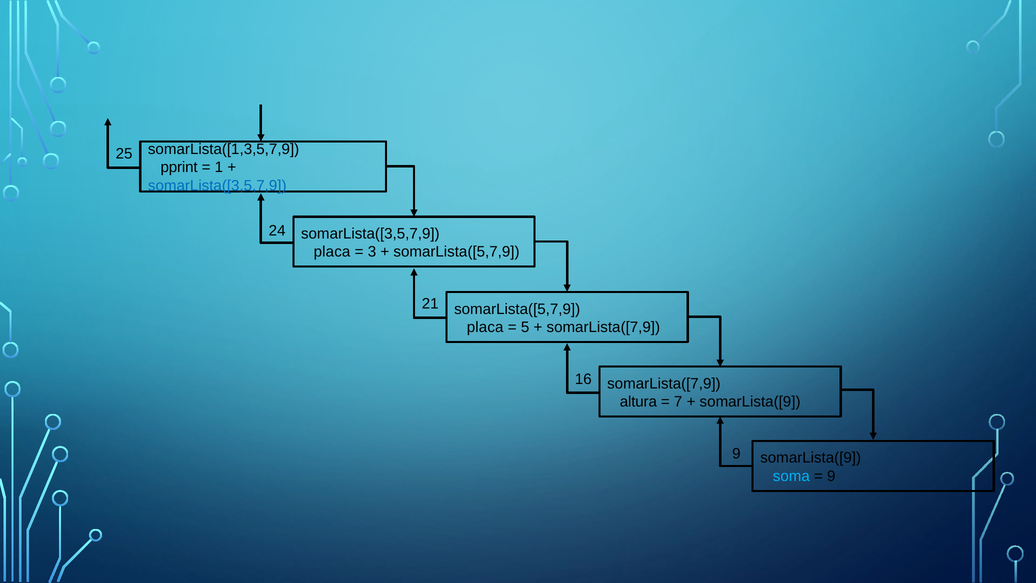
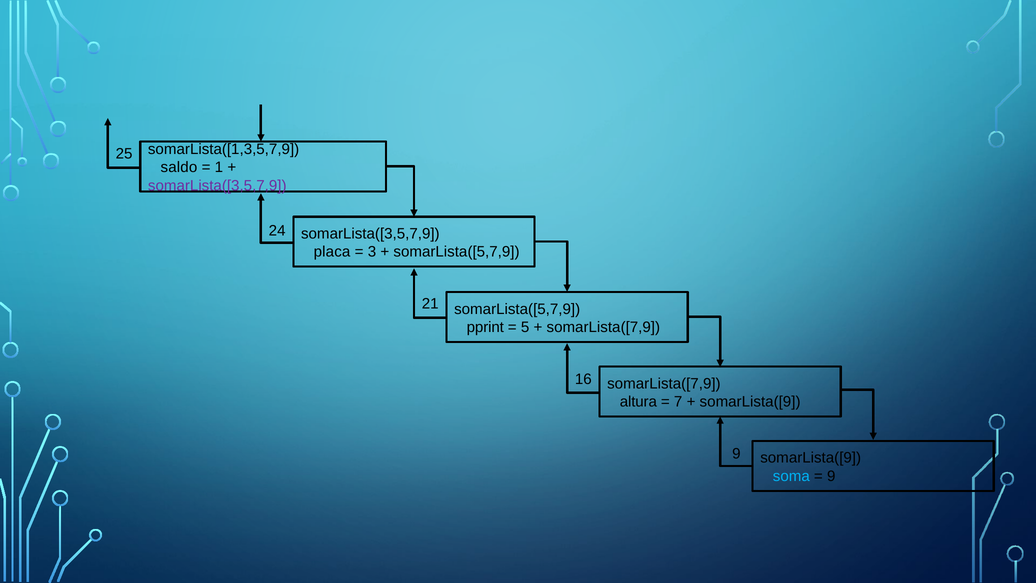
pprint: pprint -> saldo
somarLista([3,5,7,9 at (217, 186) colour: blue -> purple
placa at (485, 327): placa -> pprint
